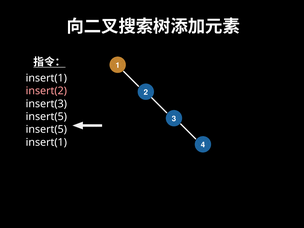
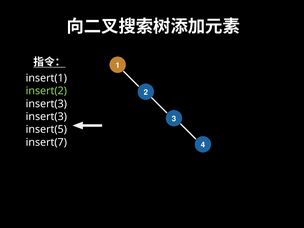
insert(2 colour: pink -> light green
insert(5 at (46, 117): insert(5 -> insert(3
insert(1 at (46, 142): insert(1 -> insert(7
